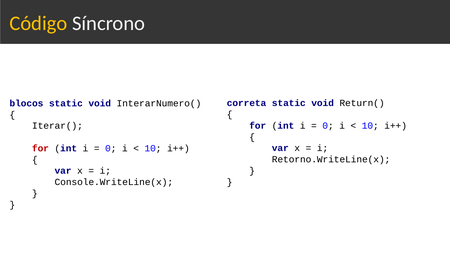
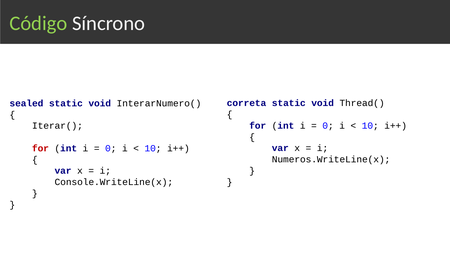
Código colour: yellow -> light green
Return(: Return( -> Thread(
blocos: blocos -> sealed
Retorno.WriteLine(x: Retorno.WriteLine(x -> Numeros.WriteLine(x
